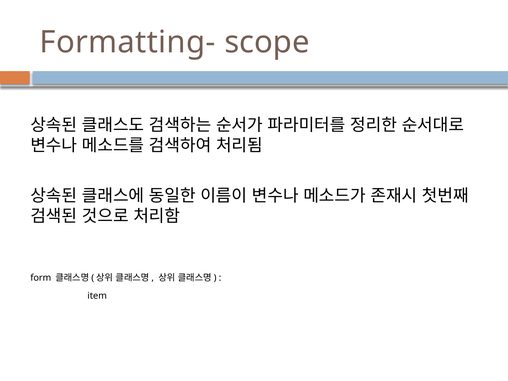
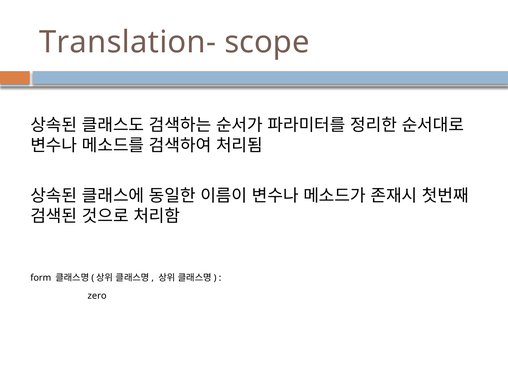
Formatting-: Formatting- -> Translation-
item: item -> zero
